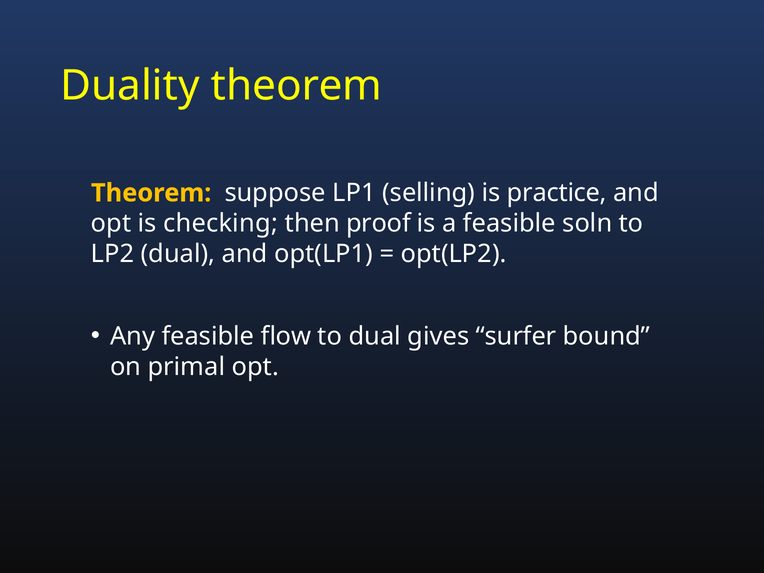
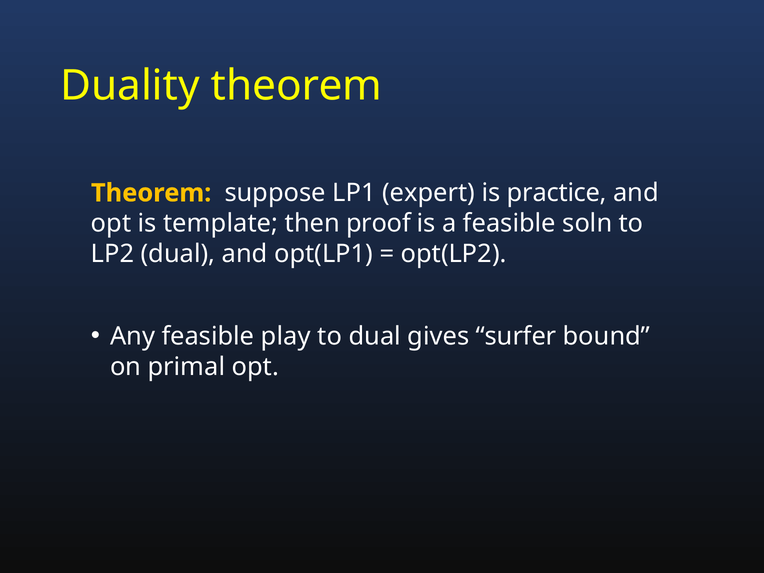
selling: selling -> expert
checking: checking -> template
flow: flow -> play
